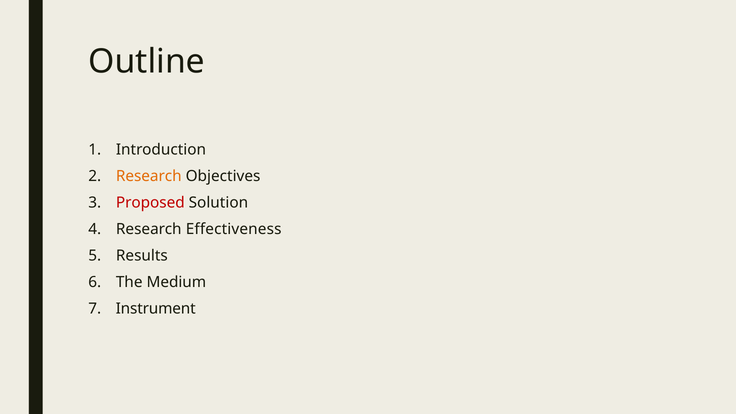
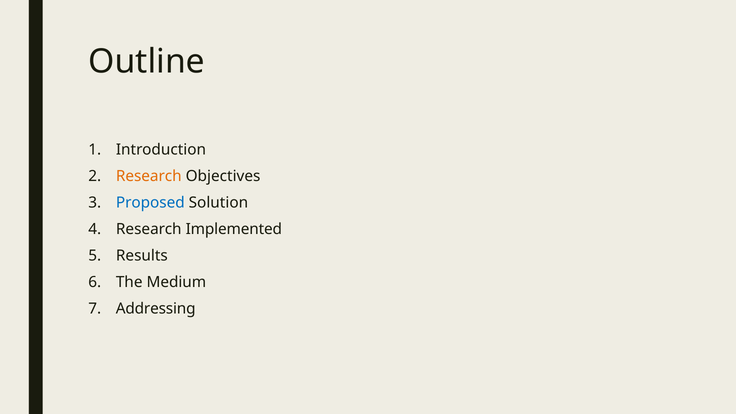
Proposed colour: red -> blue
Effectiveness: Effectiveness -> Implemented
Instrument: Instrument -> Addressing
